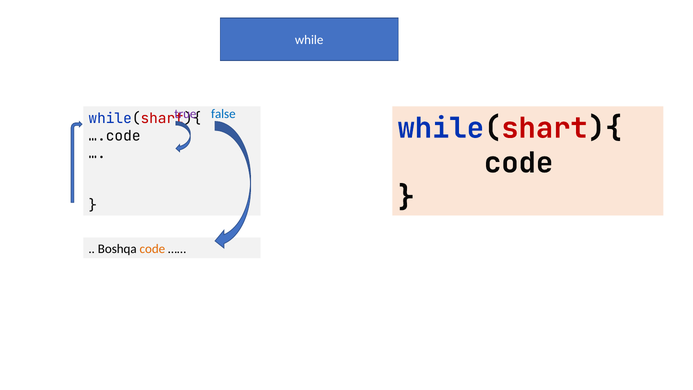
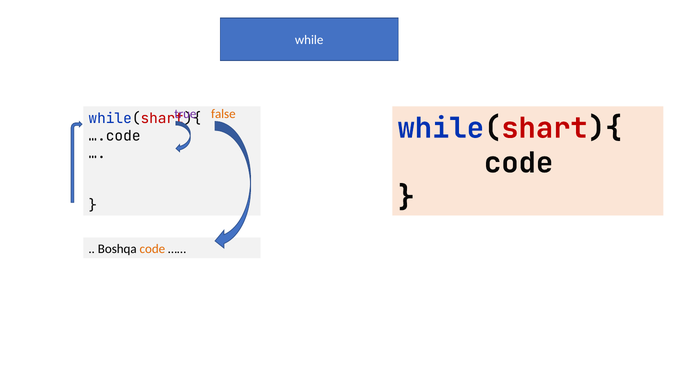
false colour: blue -> orange
